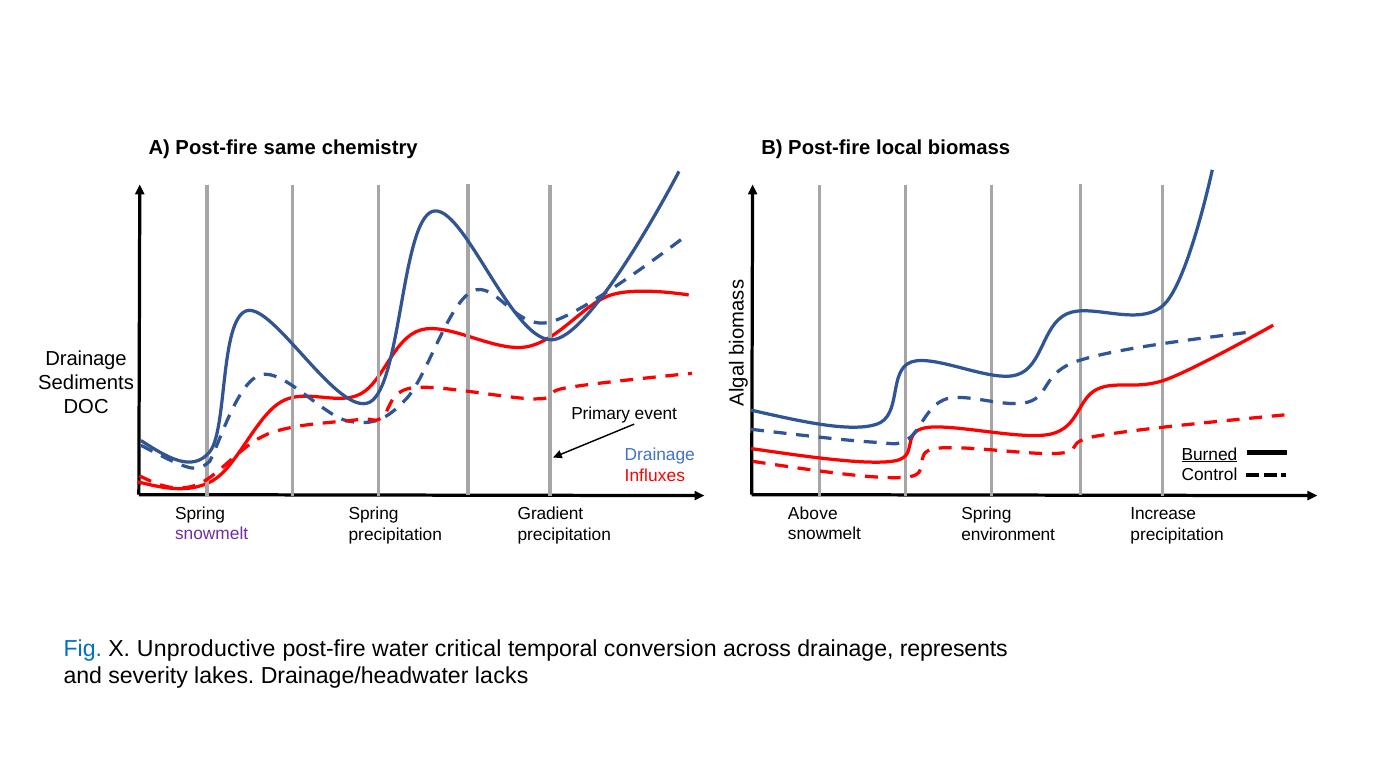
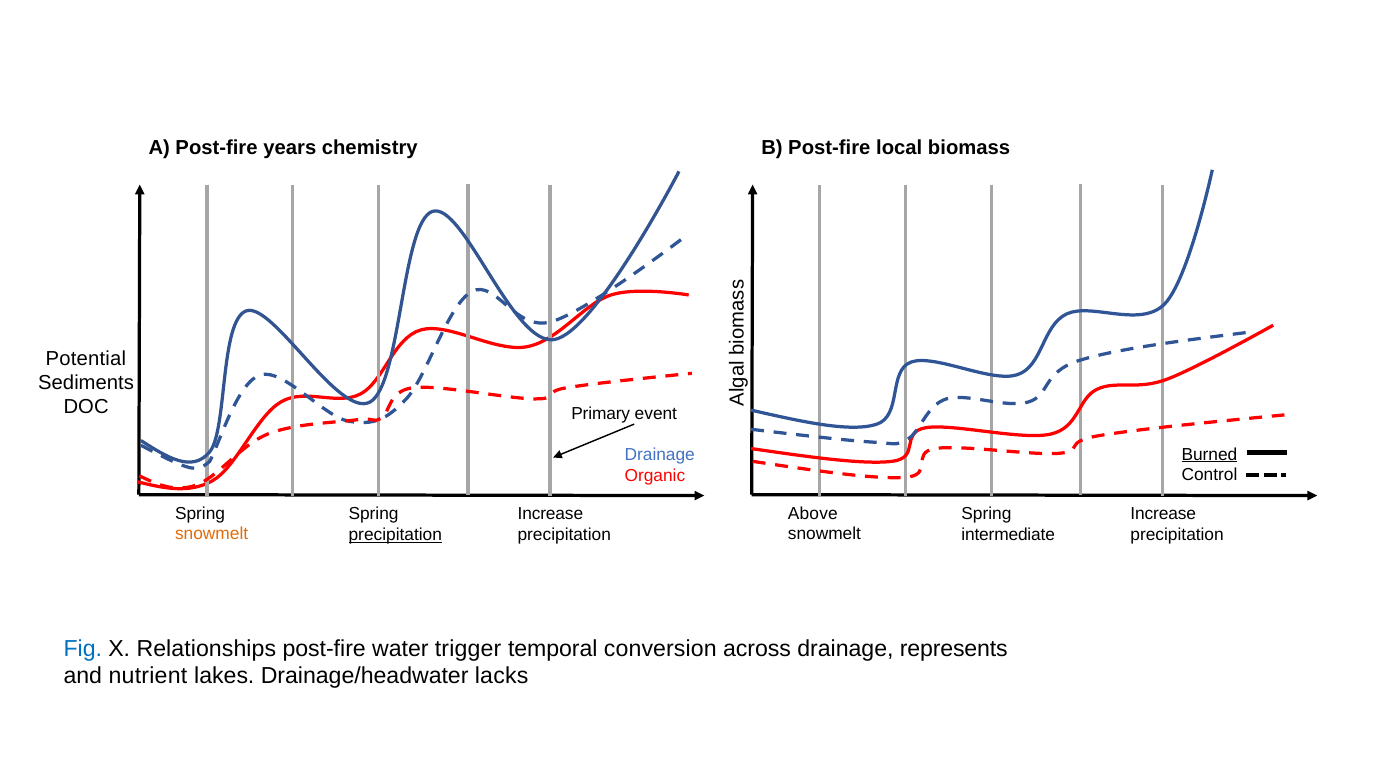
same: same -> years
Drainage at (86, 358): Drainage -> Potential
Influxes: Influxes -> Organic
Gradient at (550, 513): Gradient -> Increase
snowmelt at (212, 534) colour: purple -> orange
precipitation at (395, 535) underline: none -> present
environment: environment -> intermediate
Unproductive: Unproductive -> Relationships
critical: critical -> trigger
severity: severity -> nutrient
